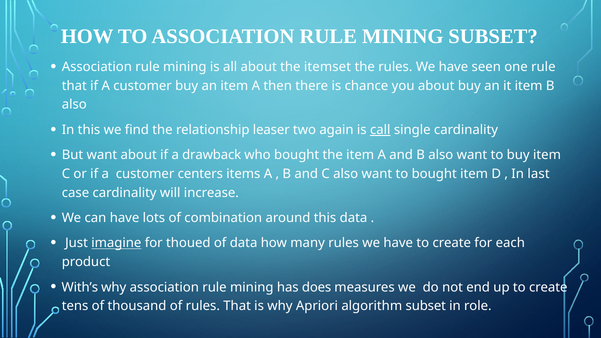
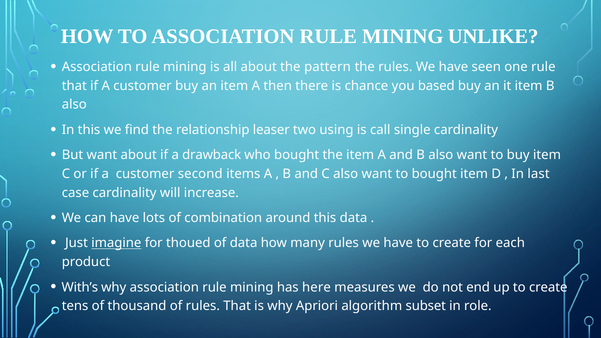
MINING SUBSET: SUBSET -> UNLIKE
itemset: itemset -> pattern
you about: about -> based
again: again -> using
call underline: present -> none
centers: centers -> second
does: does -> here
